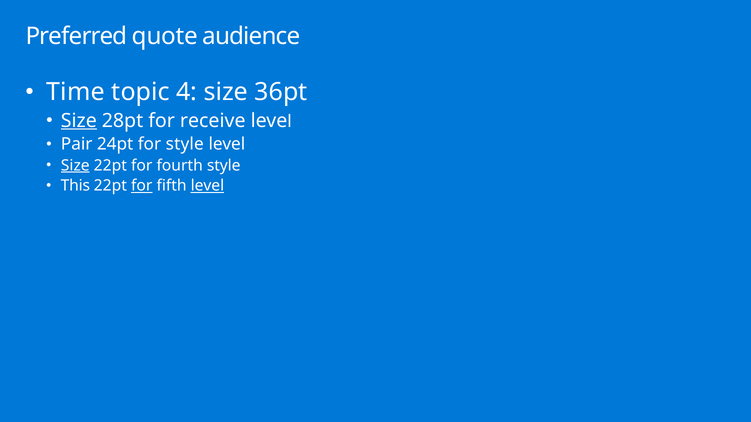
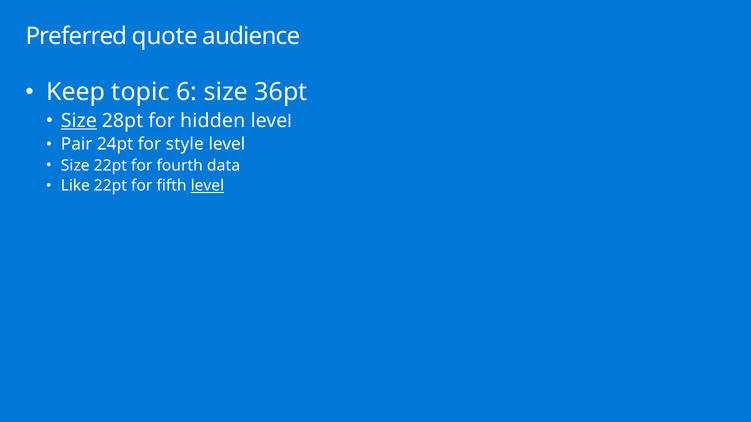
Time: Time -> Keep
4: 4 -> 6
receive: receive -> hidden
Size at (75, 166) underline: present -> none
fourth style: style -> data
This: This -> Like
for at (142, 186) underline: present -> none
